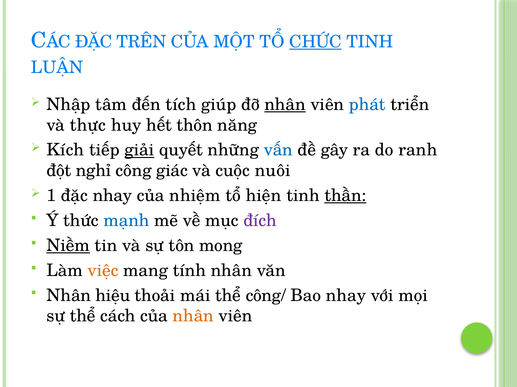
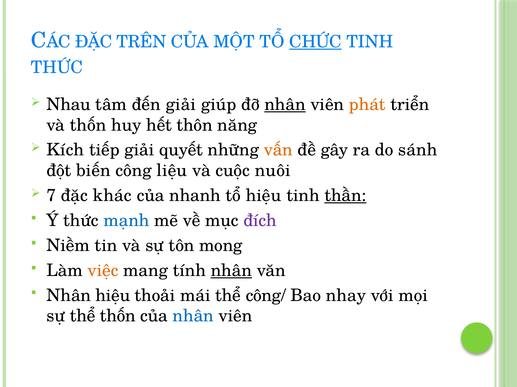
LUẬN at (57, 68): LUẬN -> THỨC
Nhập: Nhập -> Nhau
đến tích: tích -> giải
phát colour: blue -> orange
và thực: thực -> thốn
giải at (139, 150) underline: present -> none
vấn colour: blue -> orange
ranh: ranh -> sánh
nghỉ: nghỉ -> biến
giác: giác -> liệu
1: 1 -> 7
đặc nhay: nhay -> khác
nhiệm: nhiệm -> nhanh
tổ hiện: hiện -> hiệu
Niềm underline: present -> none
nhân at (231, 271) underline: none -> present
thể cách: cách -> thốn
nhân at (193, 317) colour: orange -> blue
